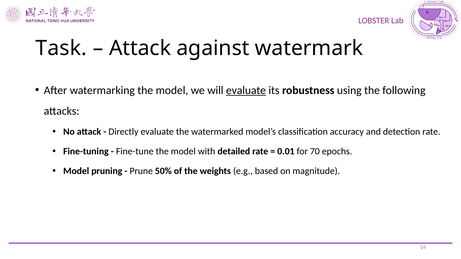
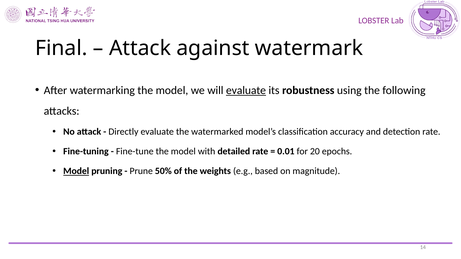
Task: Task -> Final
70: 70 -> 20
Model at (76, 171) underline: none -> present
